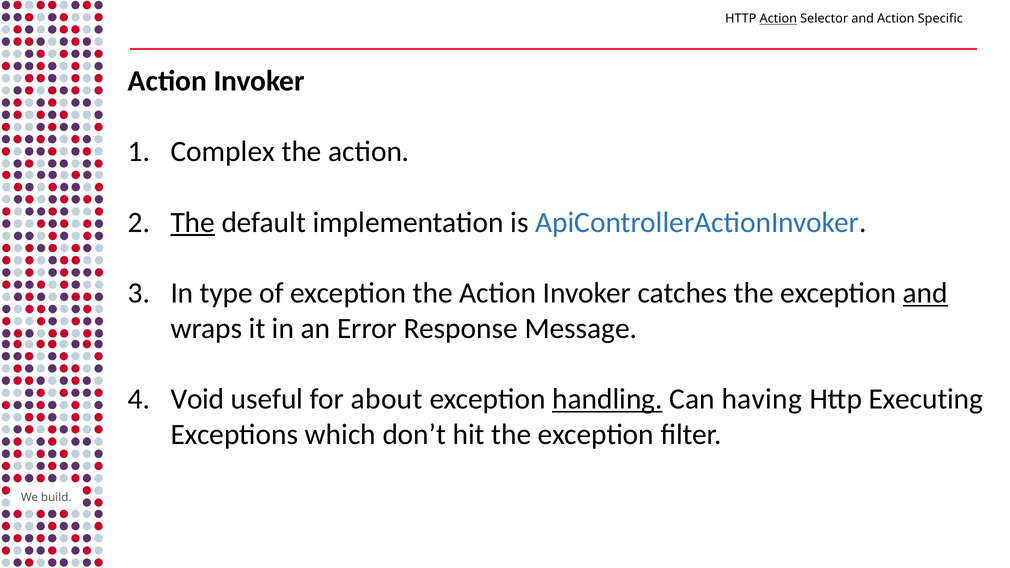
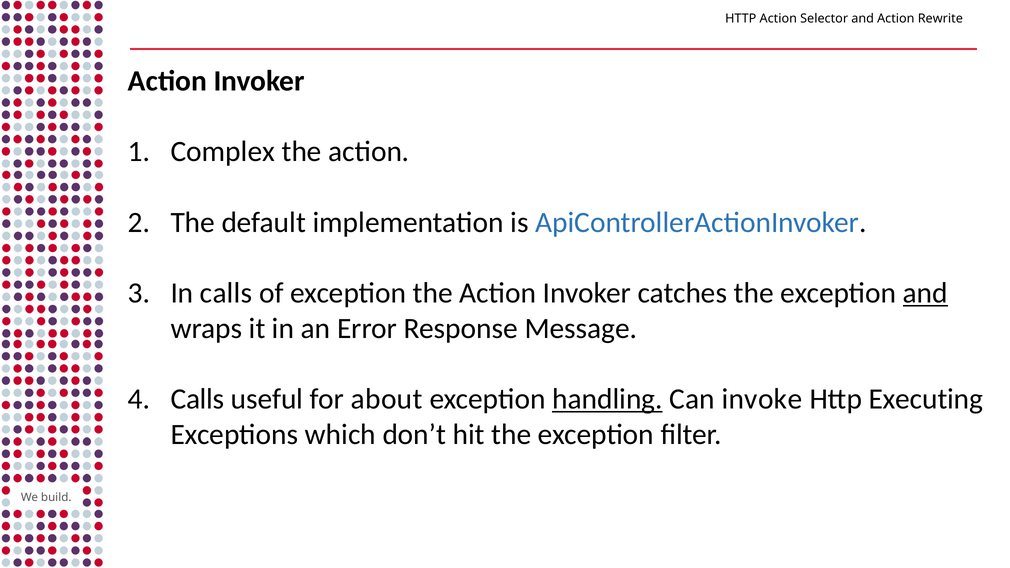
Action at (778, 19) underline: present -> none
Specific: Specific -> Rewrite
The at (193, 222) underline: present -> none
In type: type -> calls
Void at (197, 399): Void -> Calls
having: having -> invoke
